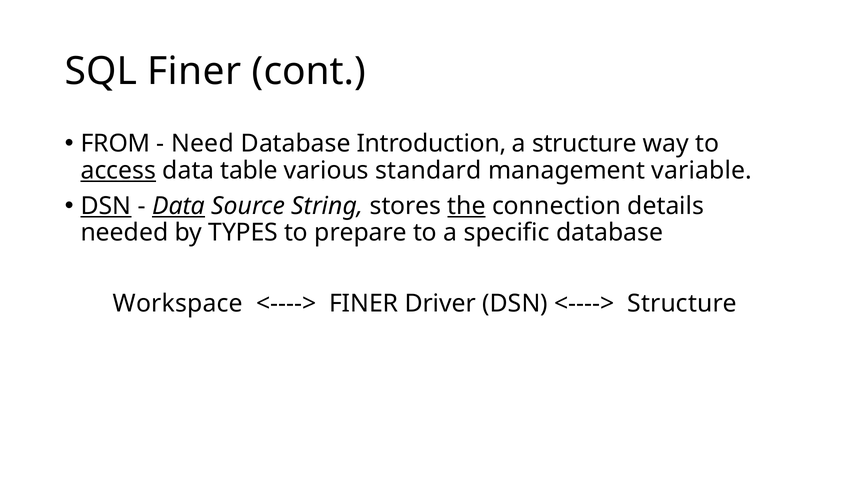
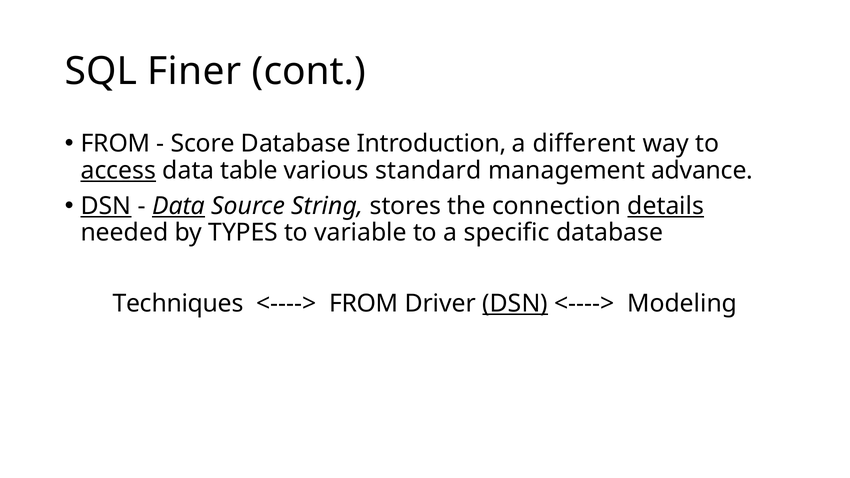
Need: Need -> Score
a structure: structure -> different
variable: variable -> advance
the underline: present -> none
details underline: none -> present
prepare: prepare -> variable
Workspace: Workspace -> Techniques
FINER at (364, 304): FINER -> FROM
DSN at (515, 304) underline: none -> present
Structure at (682, 304): Structure -> Modeling
